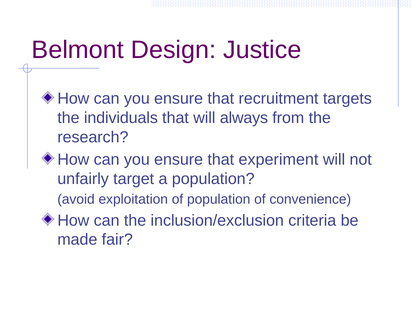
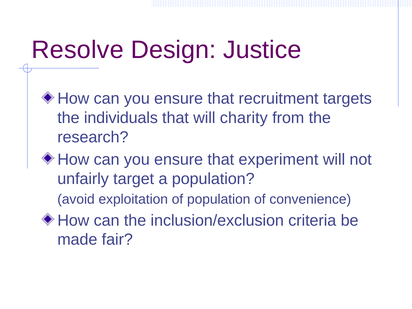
Belmont: Belmont -> Resolve
always: always -> charity
